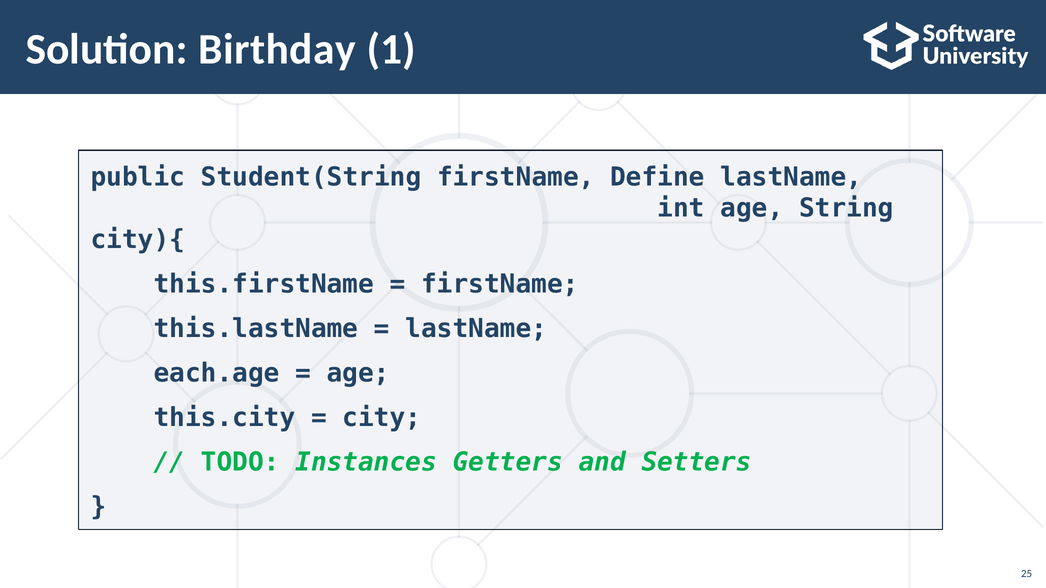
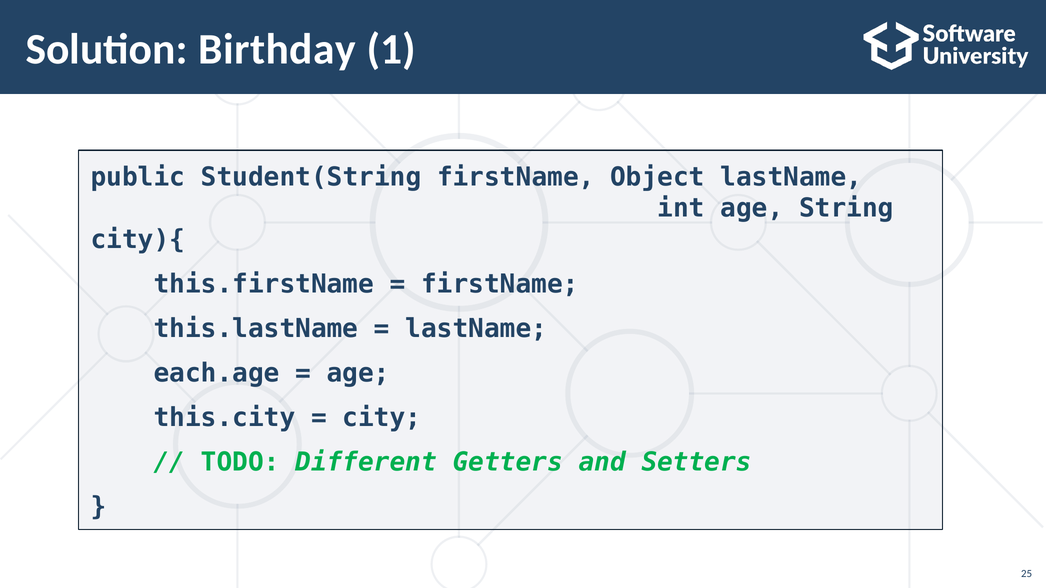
Define: Define -> Object
Instances: Instances -> Different
